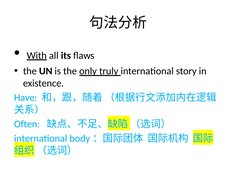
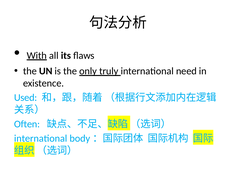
story: story -> need
Have: Have -> Used
